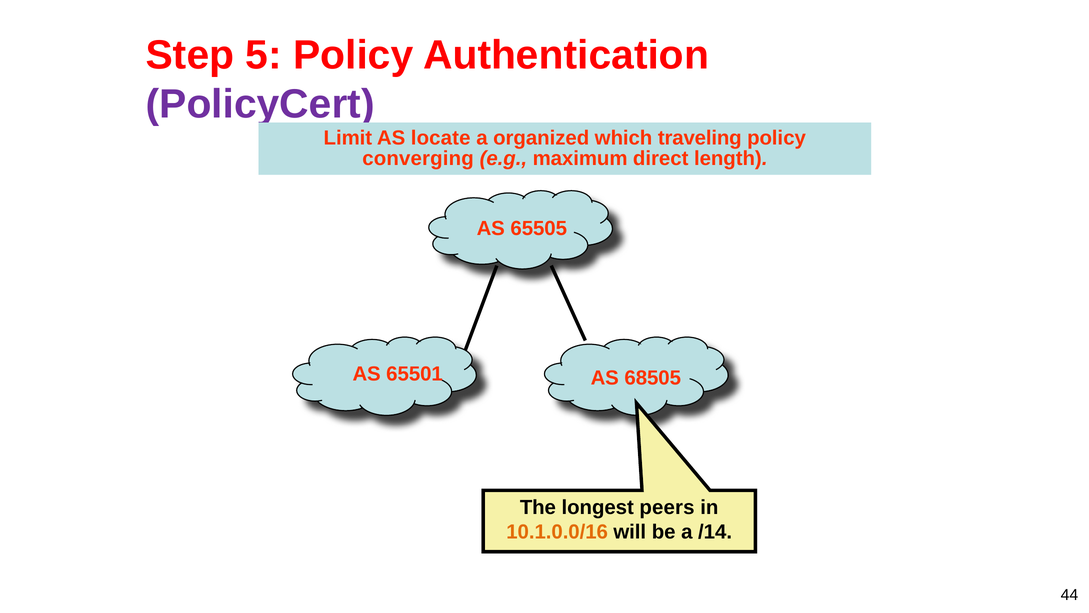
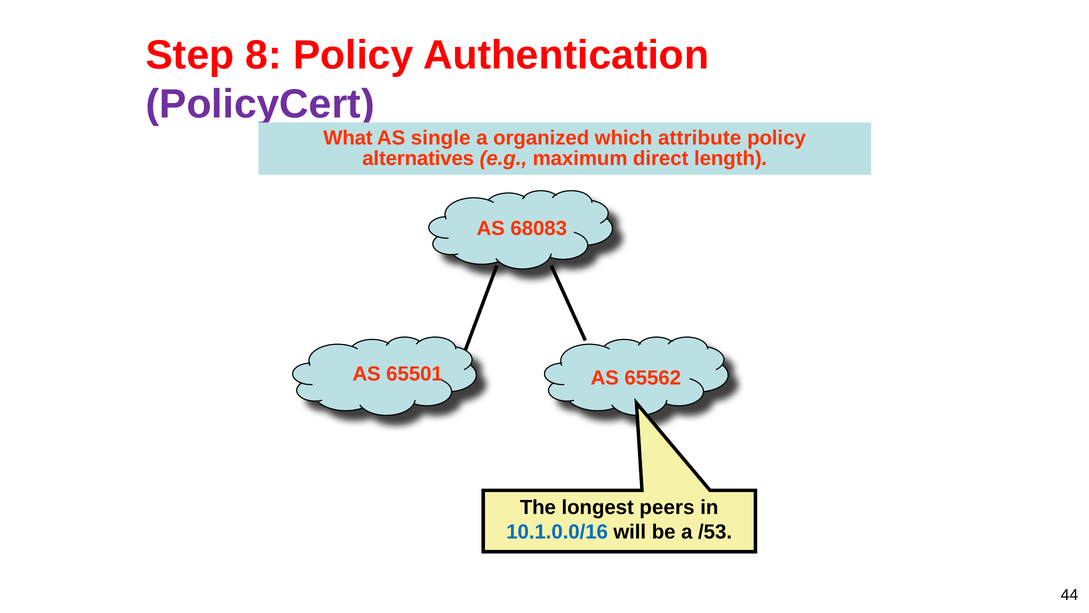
5: 5 -> 8
Limit: Limit -> What
locate: locate -> single
traveling: traveling -> attribute
converging: converging -> alternatives
65505: 65505 -> 68083
68505: 68505 -> 65562
10.1.0.0/16 colour: orange -> blue
/14: /14 -> /53
